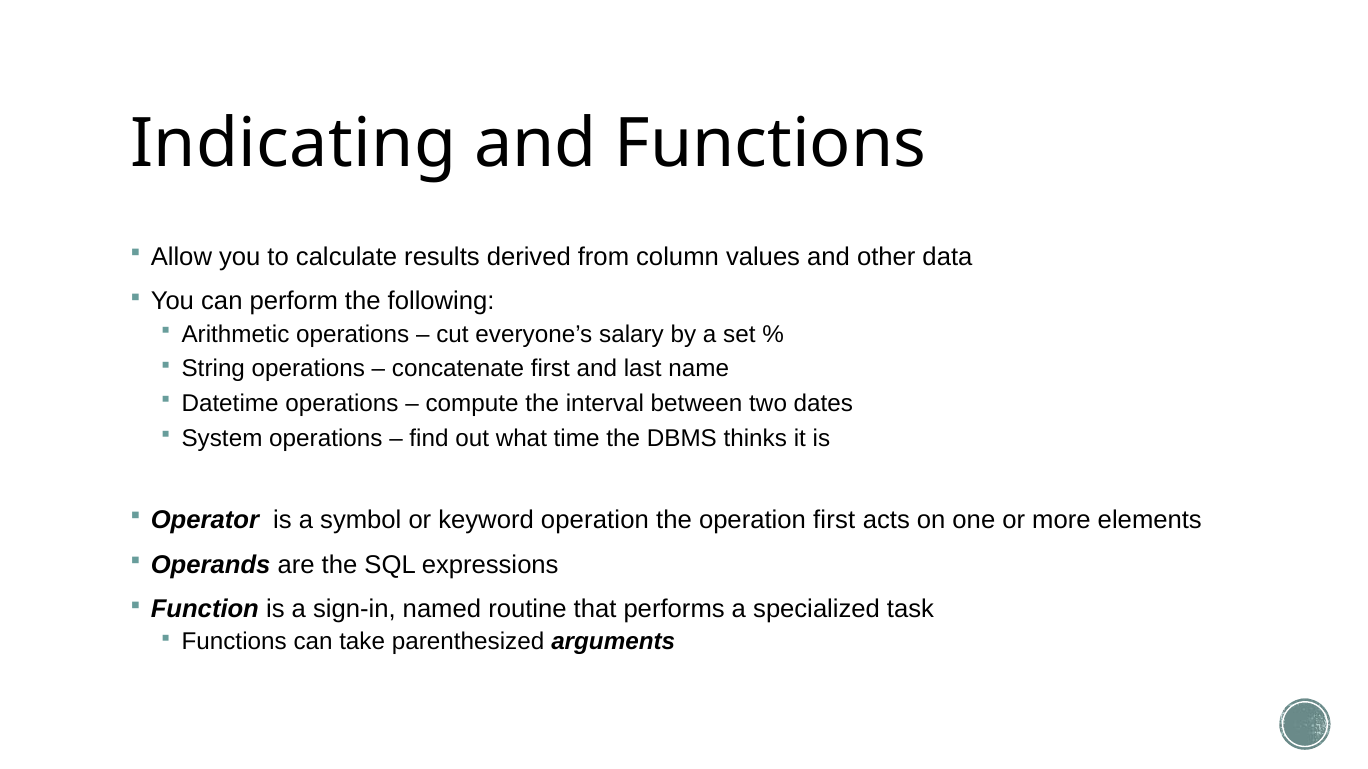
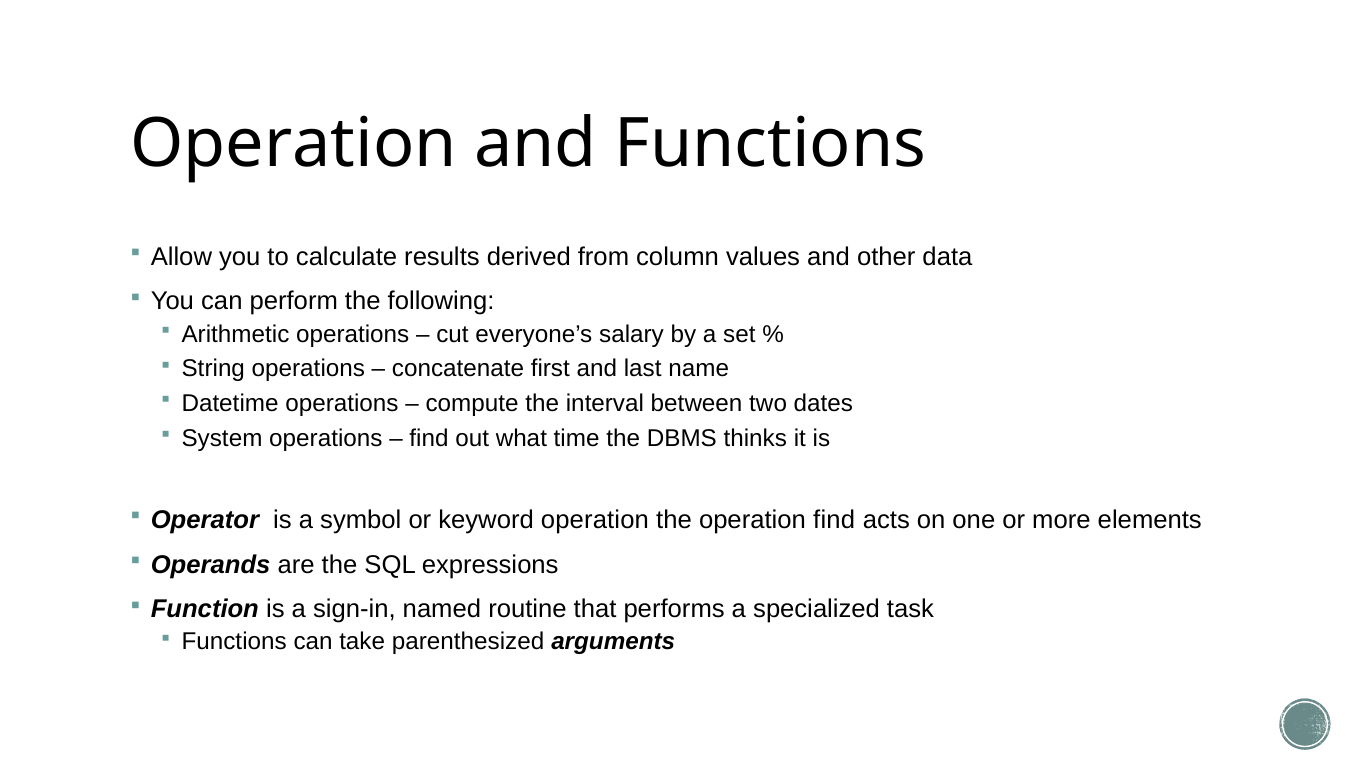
Indicating at (293, 144): Indicating -> Operation
operation first: first -> find
